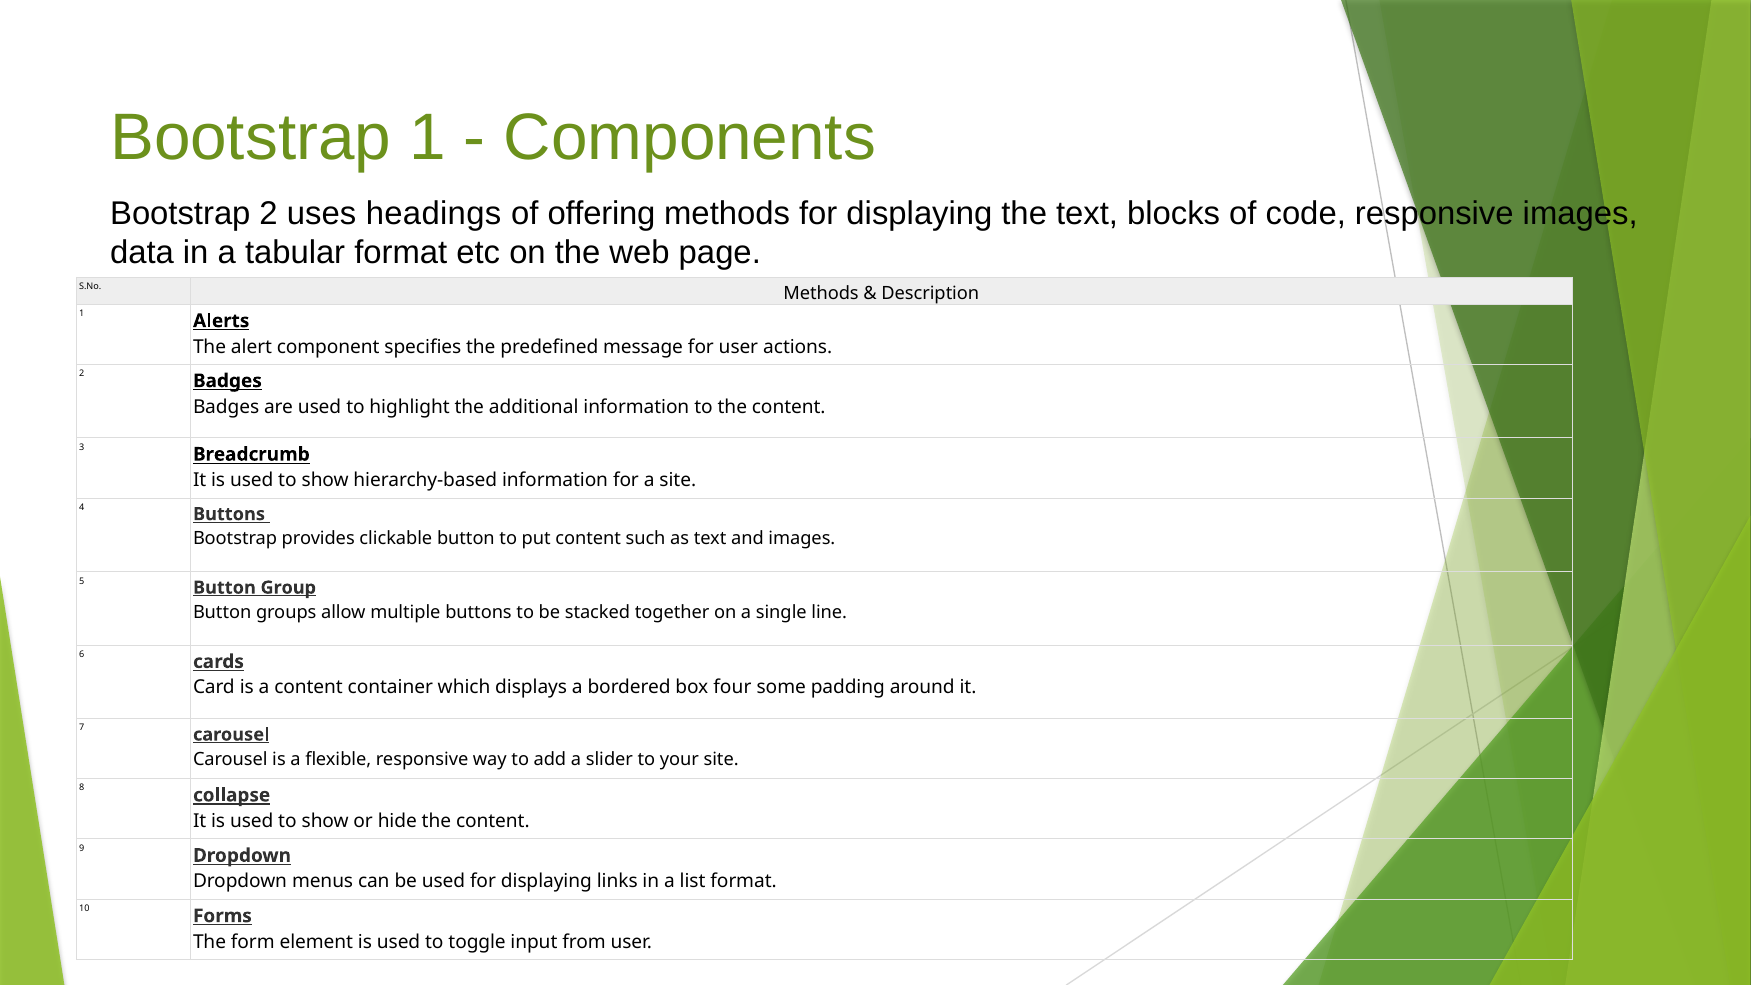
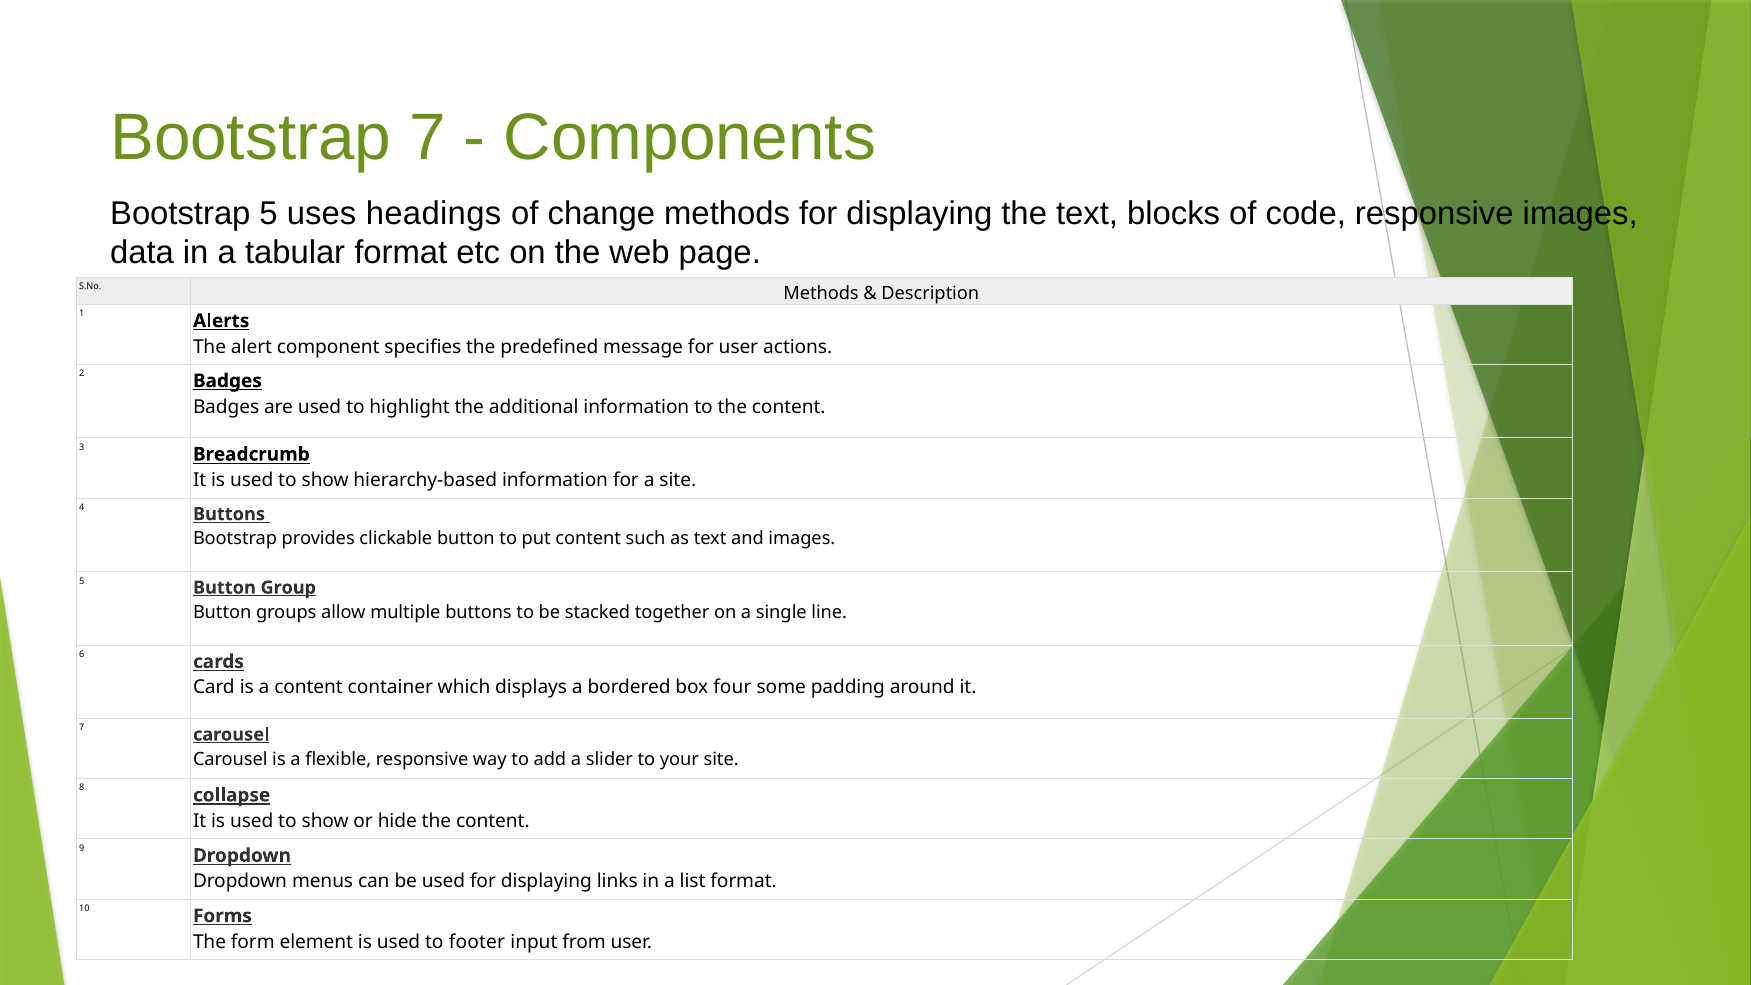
Bootstrap 1: 1 -> 7
Bootstrap 2: 2 -> 5
offering: offering -> change
toggle: toggle -> footer
